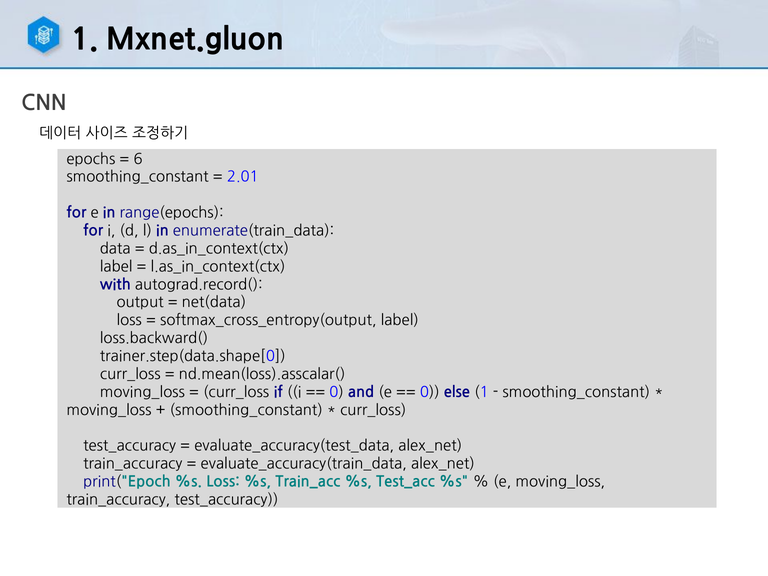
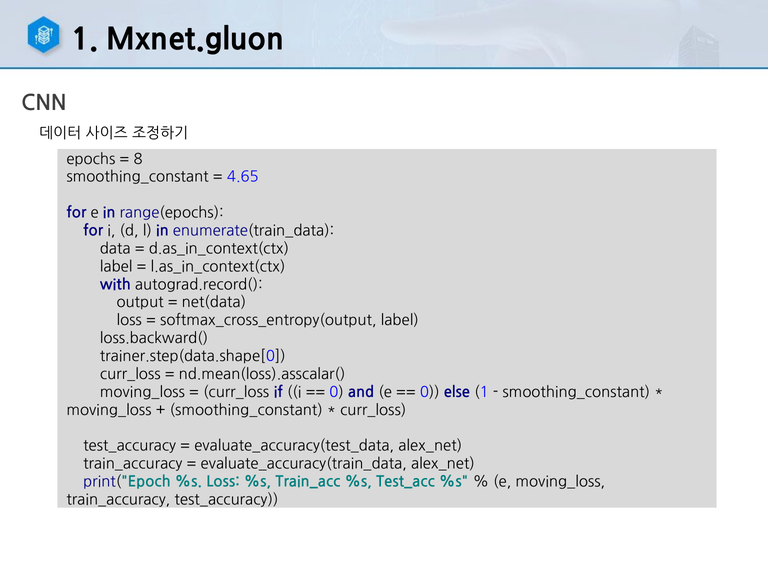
6: 6 -> 8
2.01: 2.01 -> 4.65
